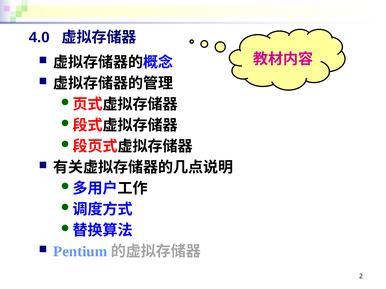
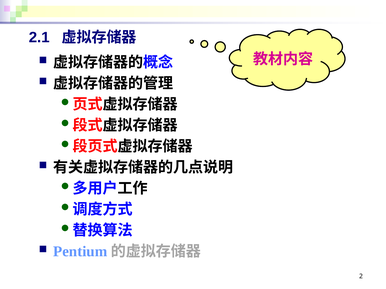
4.0: 4.0 -> 2.1
